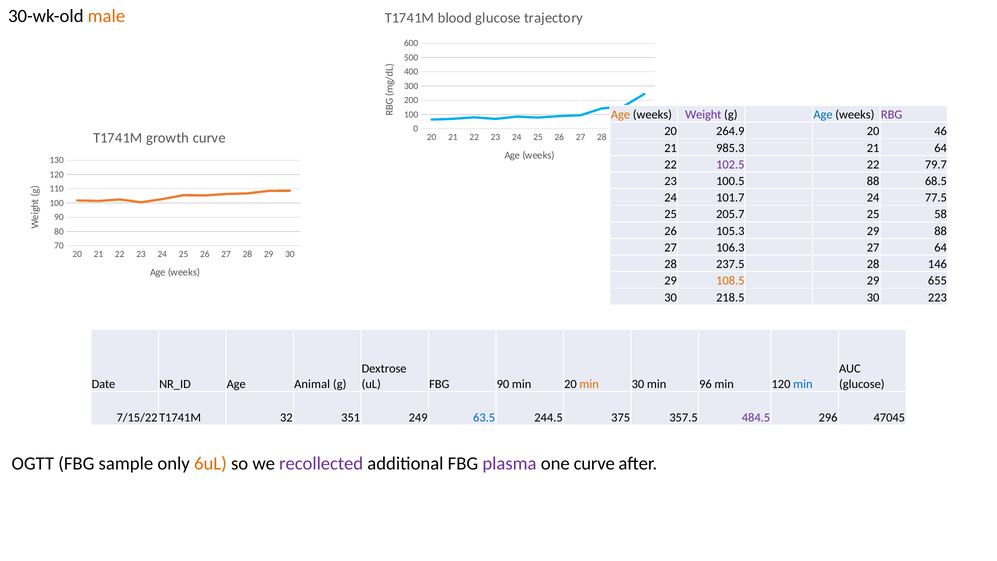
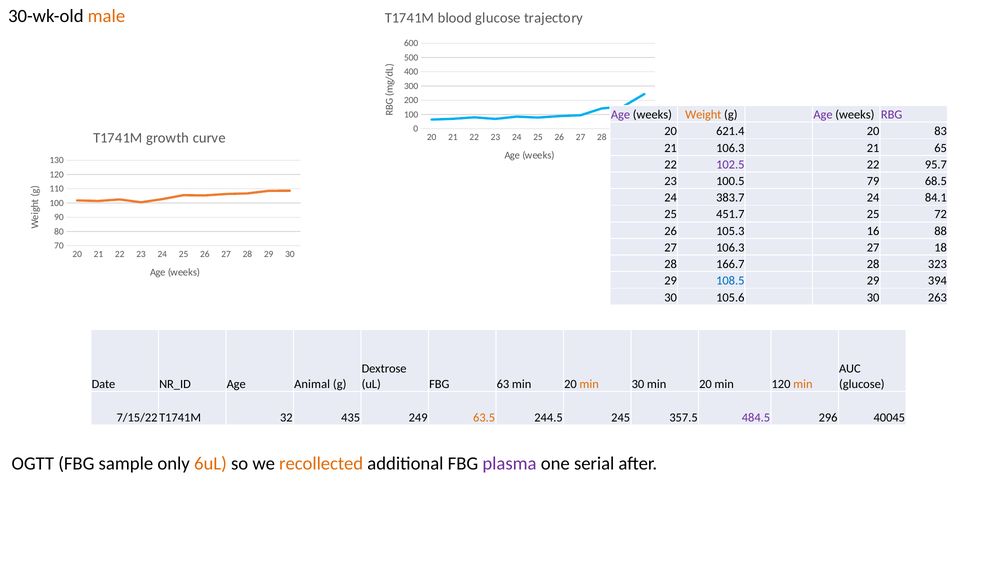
Age at (620, 115) colour: orange -> purple
Weight colour: purple -> orange
Age at (823, 115) colour: blue -> purple
264.9: 264.9 -> 621.4
46: 46 -> 83
21 985.3: 985.3 -> 106.3
21 64: 64 -> 65
79.7: 79.7 -> 95.7
100.5 88: 88 -> 79
101.7: 101.7 -> 383.7
77.5: 77.5 -> 84.1
205.7: 205.7 -> 451.7
58: 58 -> 72
105.3 29: 29 -> 16
27 64: 64 -> 18
237.5: 237.5 -> 166.7
146: 146 -> 323
108.5 colour: orange -> blue
655: 655 -> 394
218.5: 218.5 -> 105.6
223: 223 -> 263
FBG 90: 90 -> 63
30 min 96: 96 -> 20
min at (803, 384) colour: blue -> orange
351: 351 -> 435
63.5 colour: blue -> orange
375: 375 -> 245
47045: 47045 -> 40045
recollected colour: purple -> orange
one curve: curve -> serial
